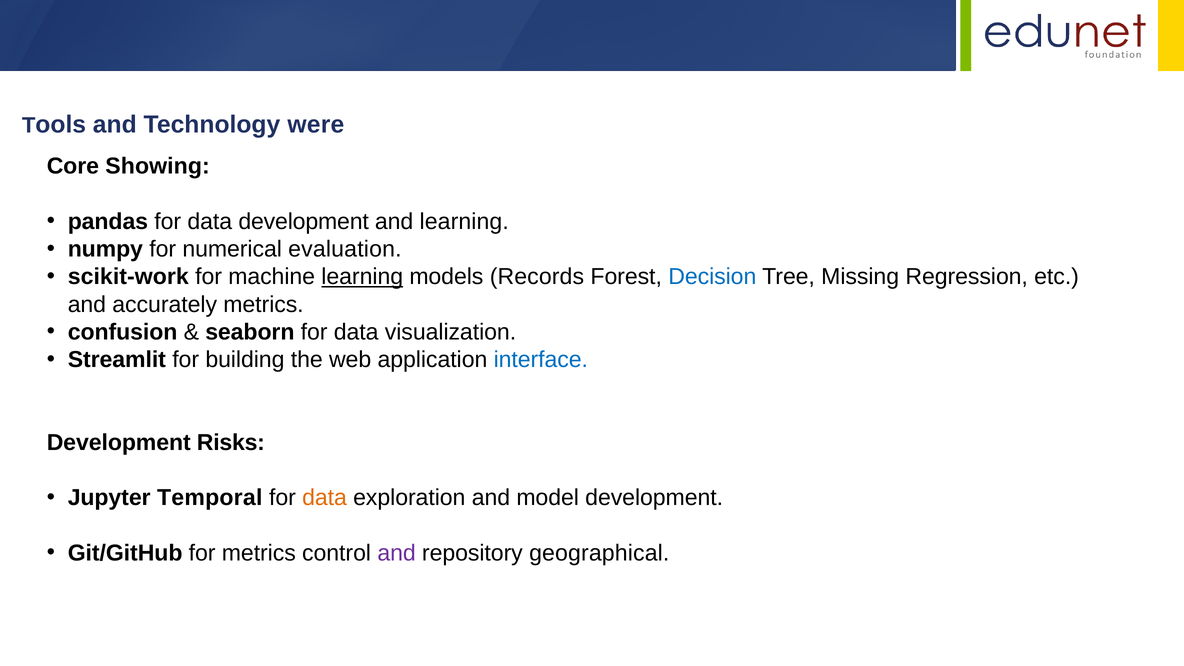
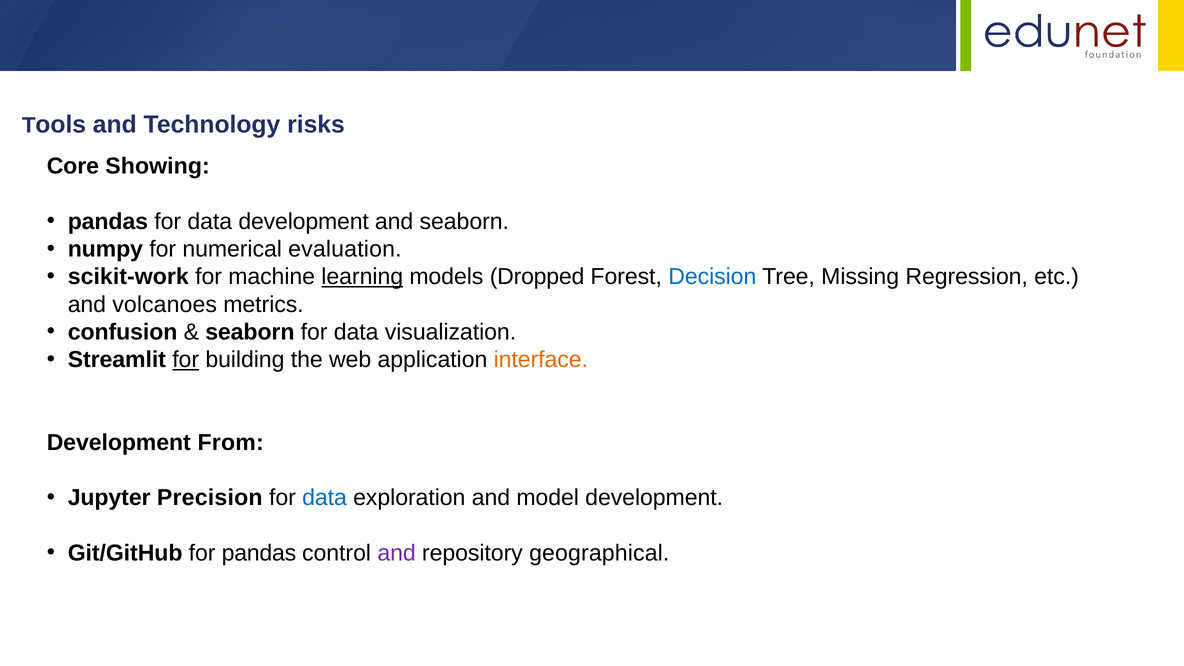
were: were -> risks
and learning: learning -> seaborn
Records: Records -> Dropped
accurately: accurately -> volcanoes
for at (186, 360) underline: none -> present
interface colour: blue -> orange
Risks: Risks -> From
Temporal: Temporal -> Precision
data at (325, 498) colour: orange -> blue
for metrics: metrics -> pandas
